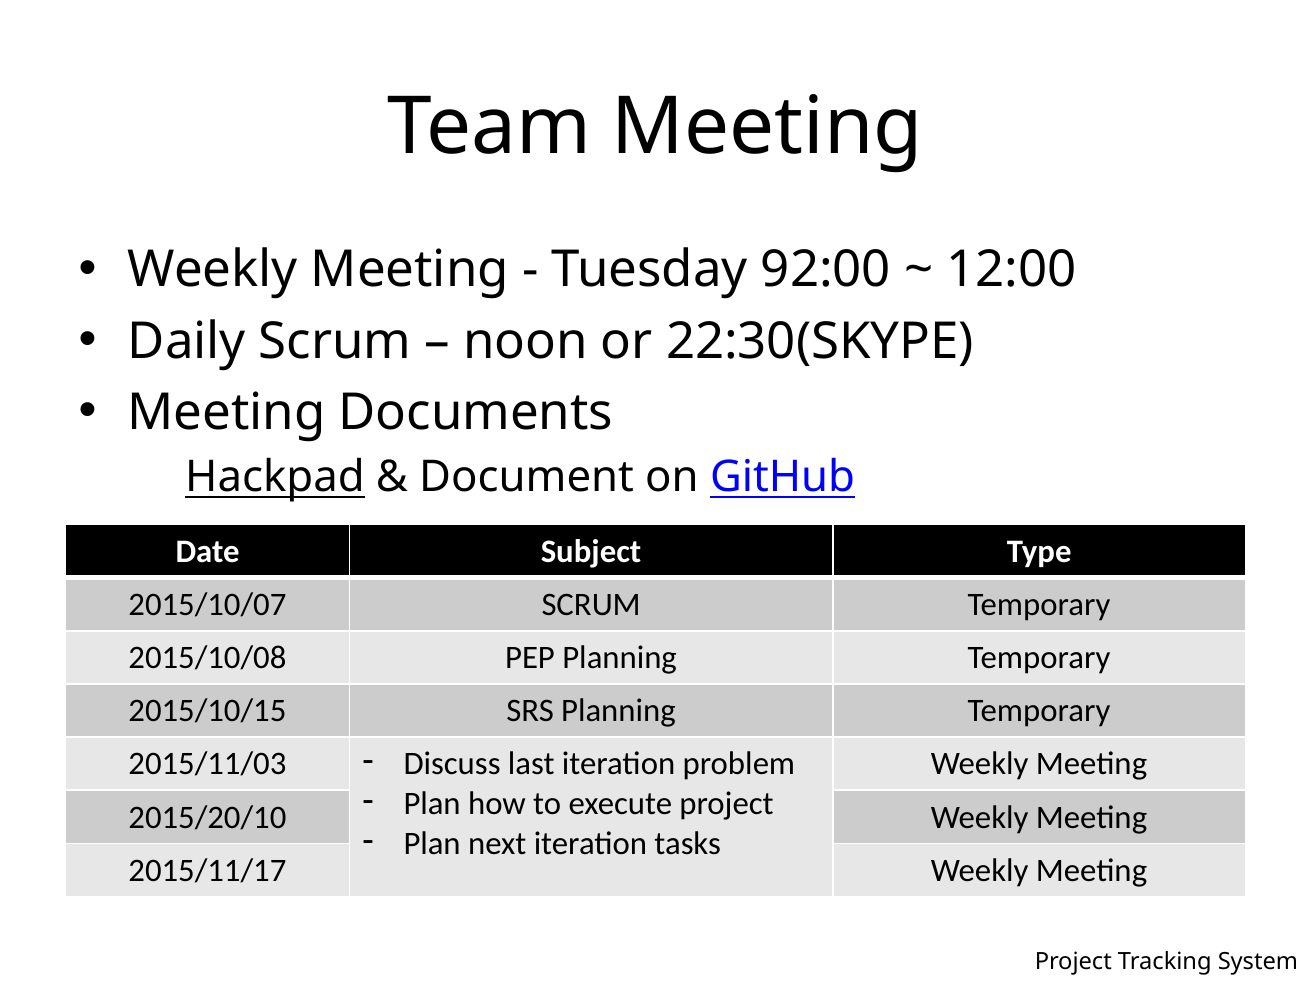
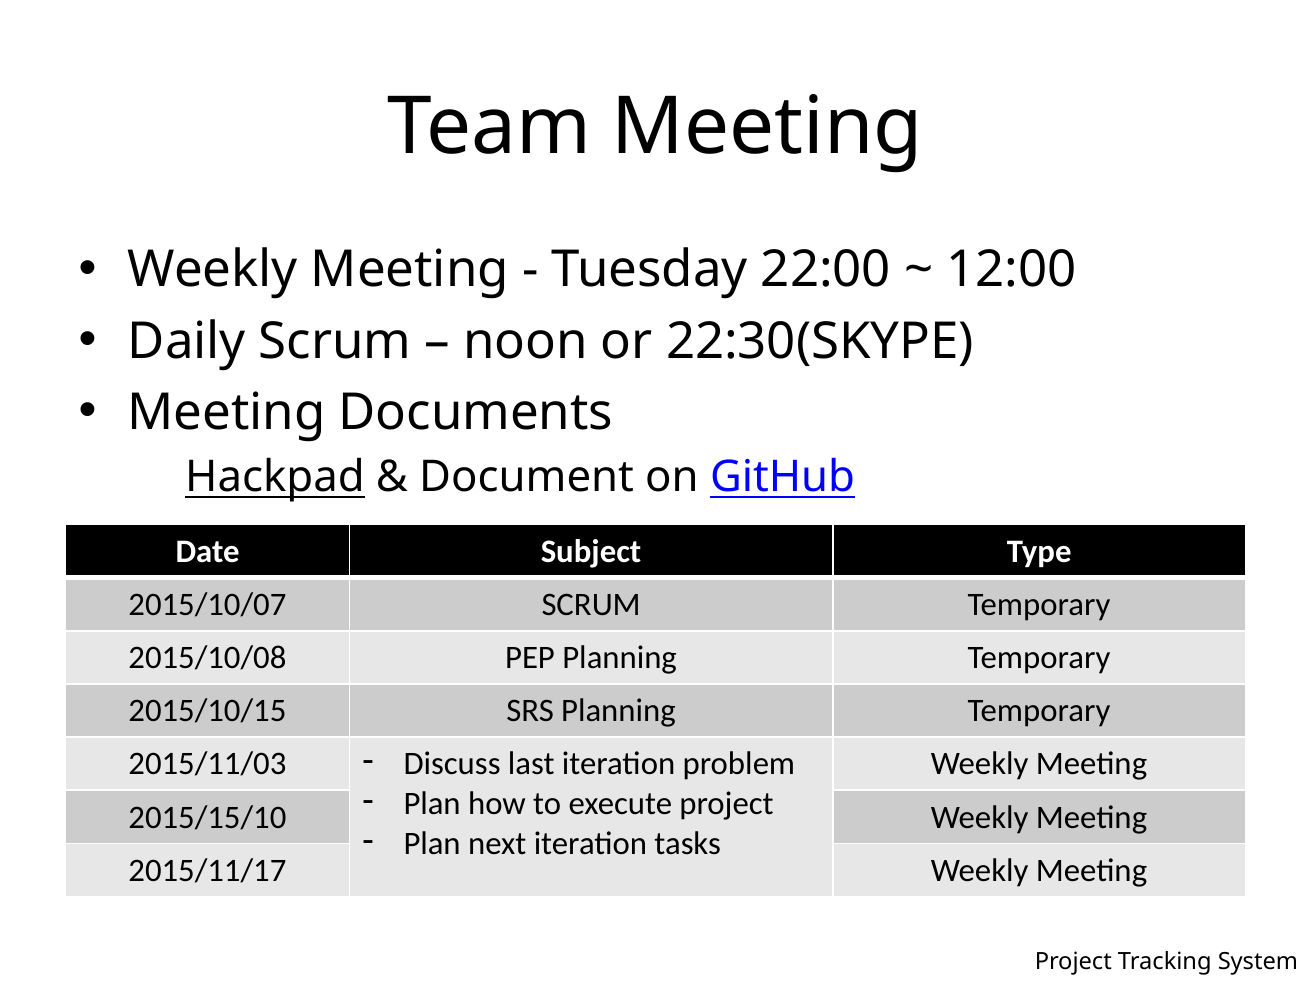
92:00: 92:00 -> 22:00
2015/20/10: 2015/20/10 -> 2015/15/10
